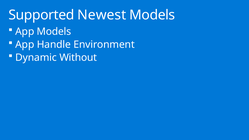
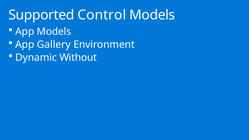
Newest: Newest -> Control
Handle: Handle -> Gallery
